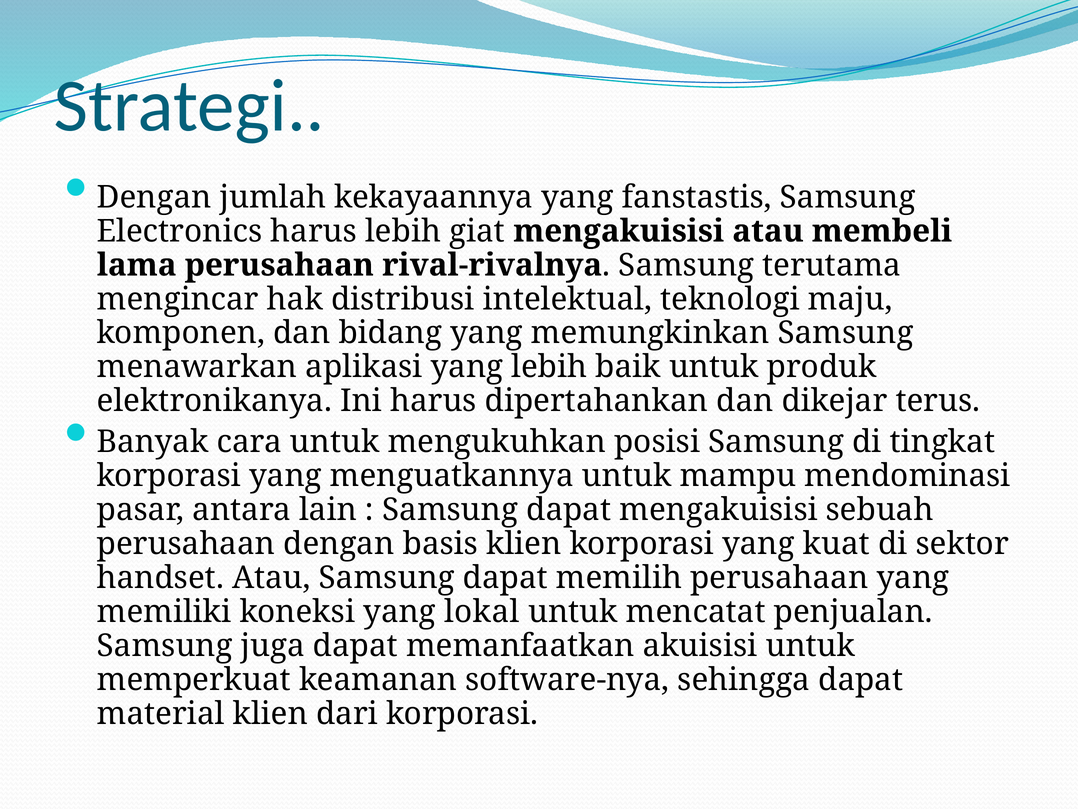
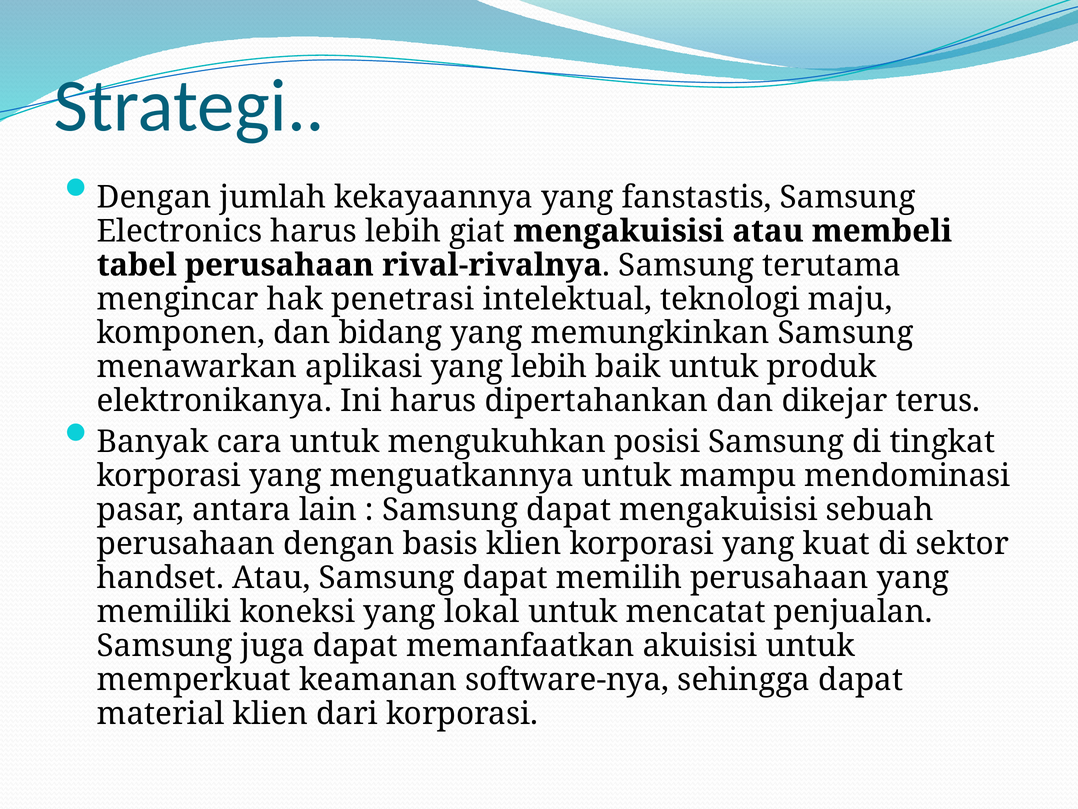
lama: lama -> tabel
distribusi: distribusi -> penetrasi
